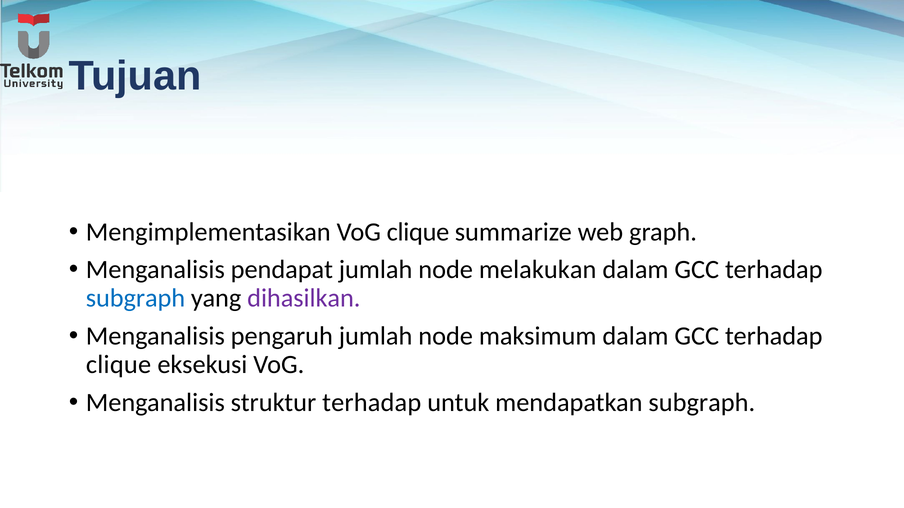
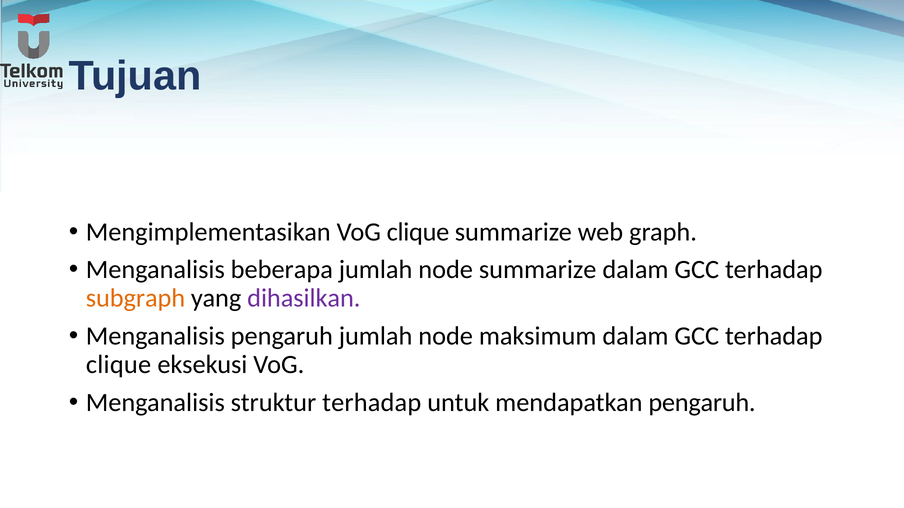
pendapat: pendapat -> beberapa
node melakukan: melakukan -> summarize
subgraph at (136, 298) colour: blue -> orange
mendapatkan subgraph: subgraph -> pengaruh
